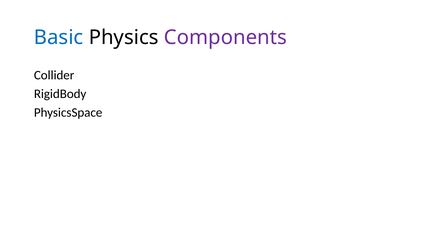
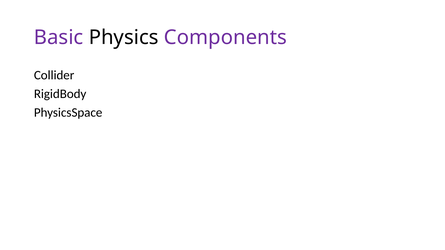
Basic colour: blue -> purple
